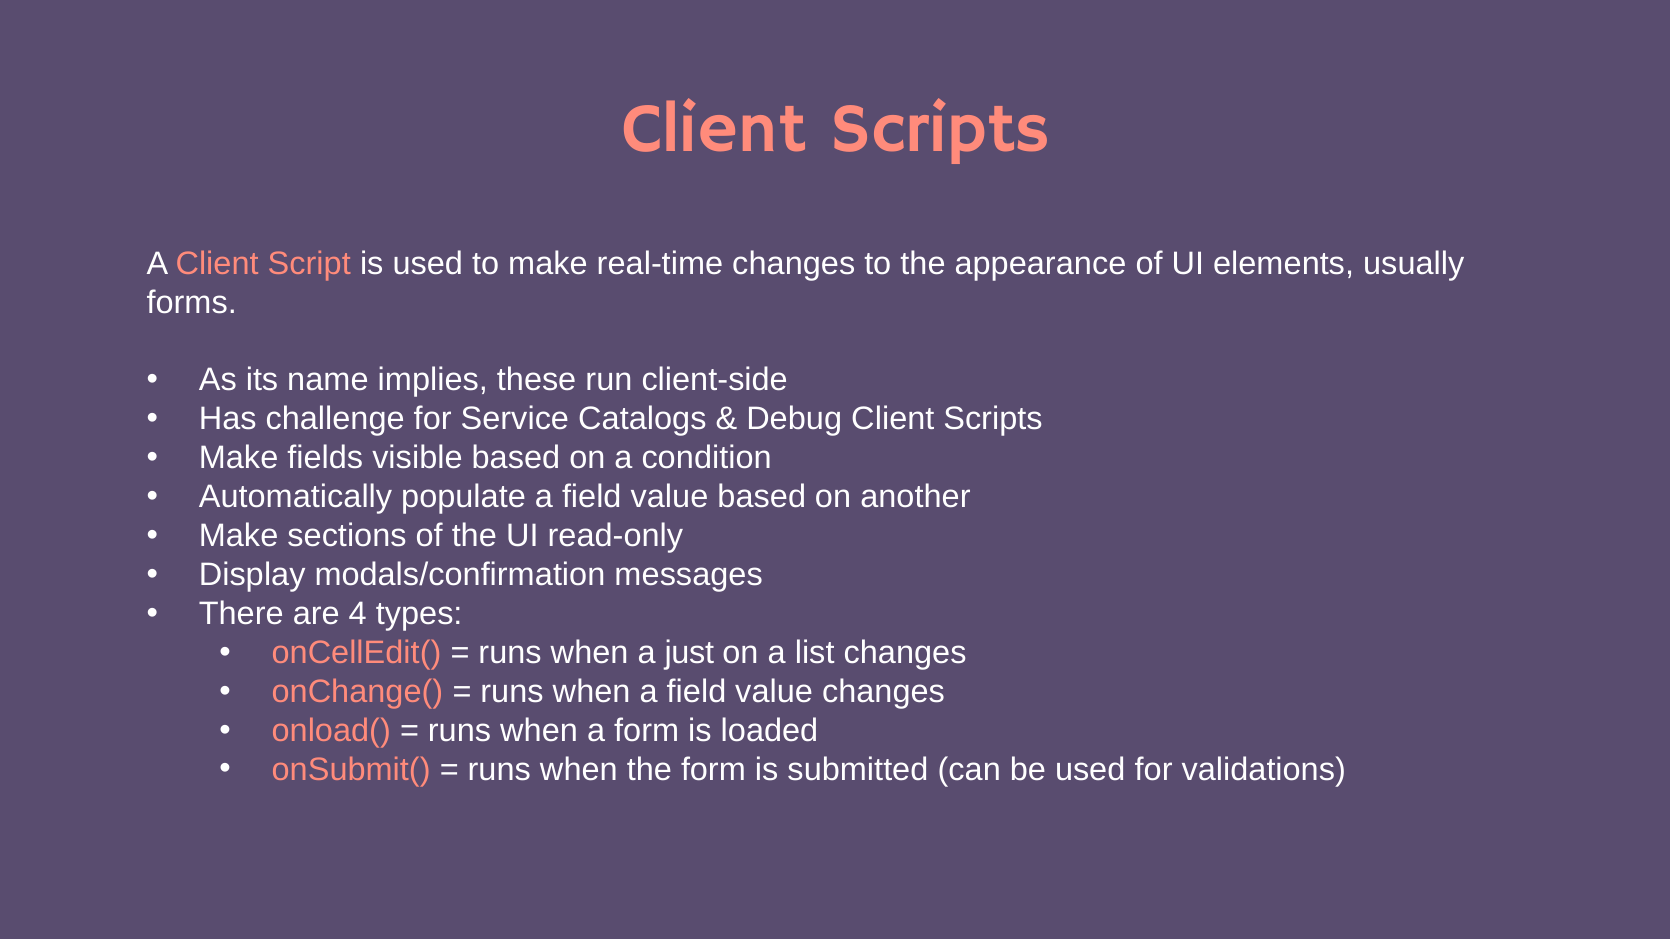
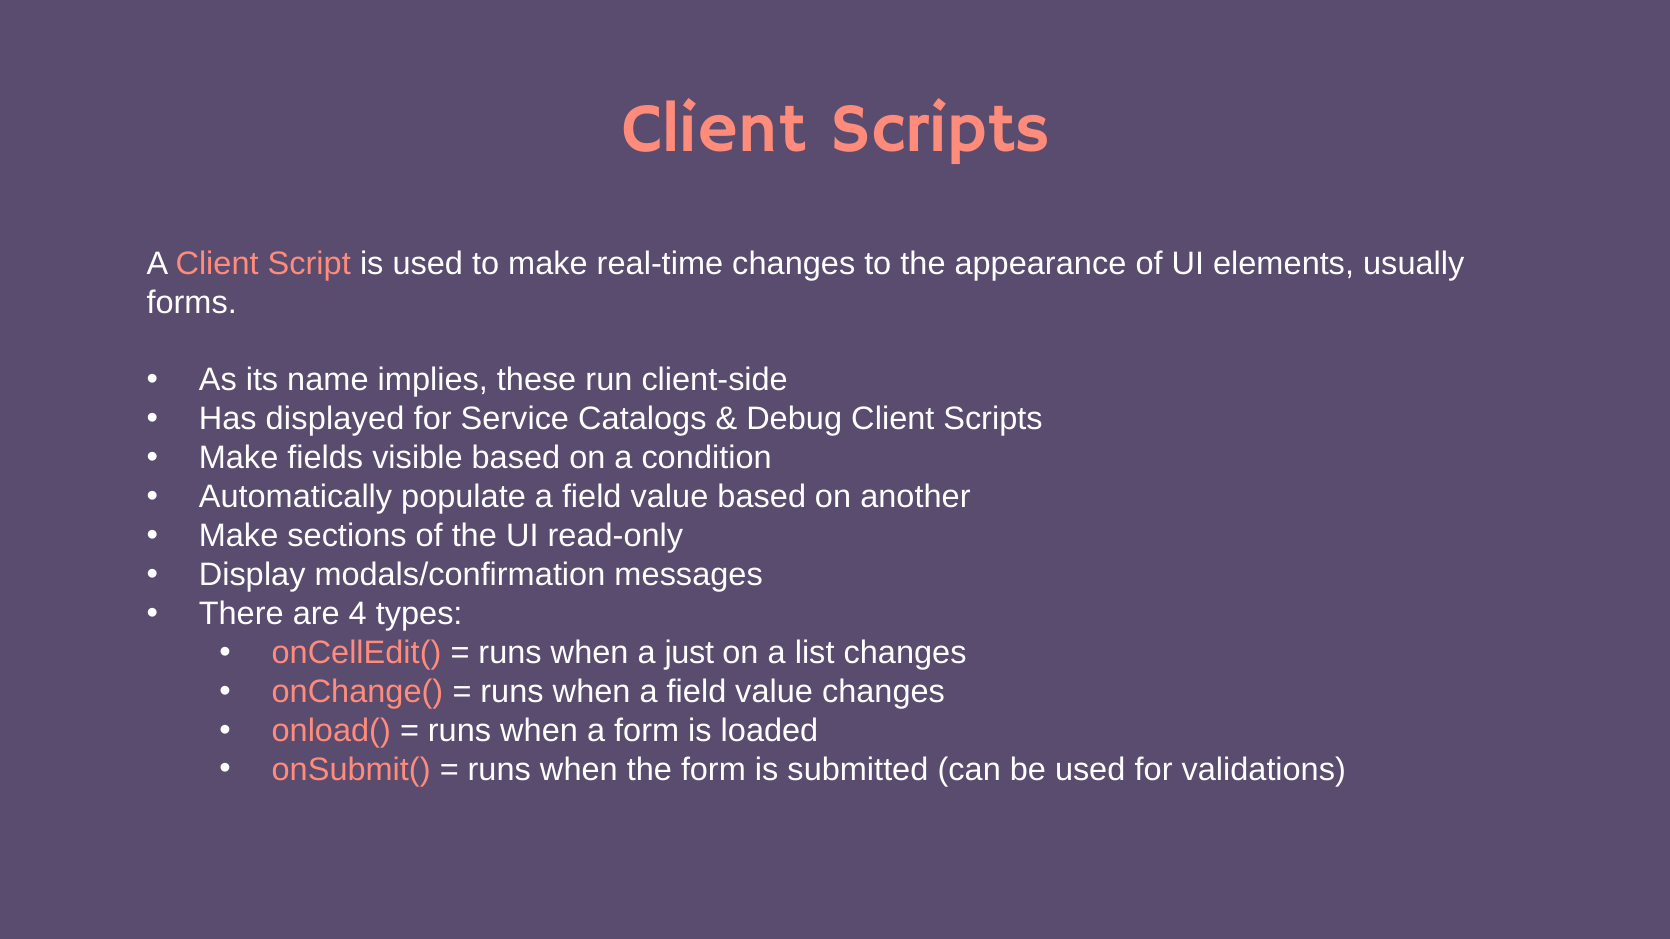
challenge: challenge -> displayed
